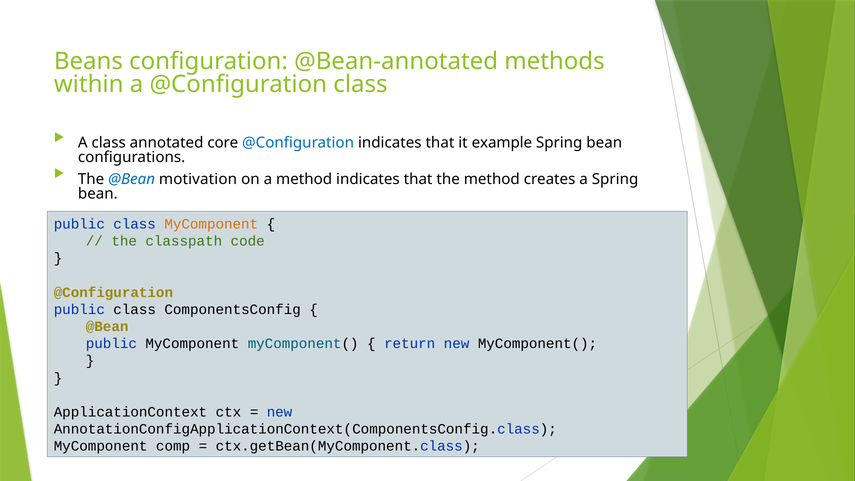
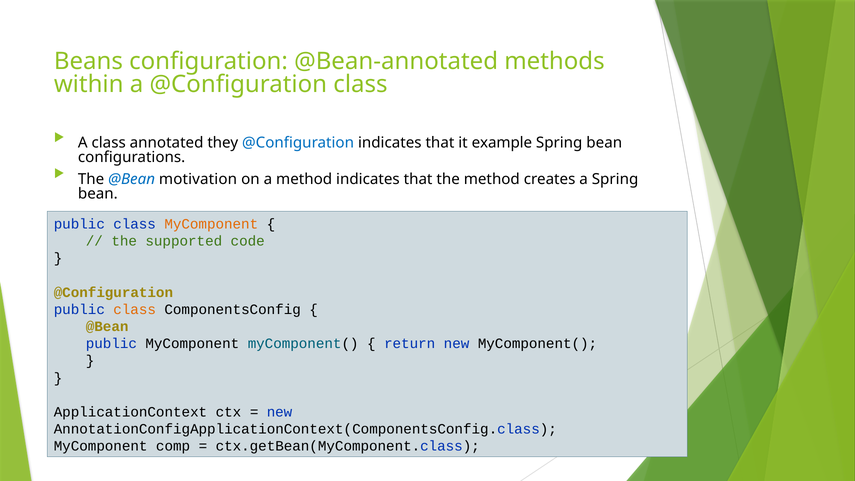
core: core -> they
classpath: classpath -> supported
class at (135, 309) colour: black -> orange
